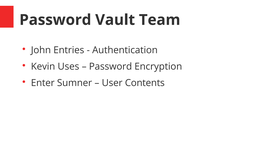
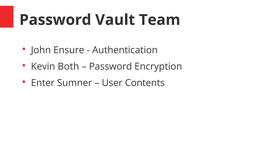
Entries: Entries -> Ensure
Uses: Uses -> Both
